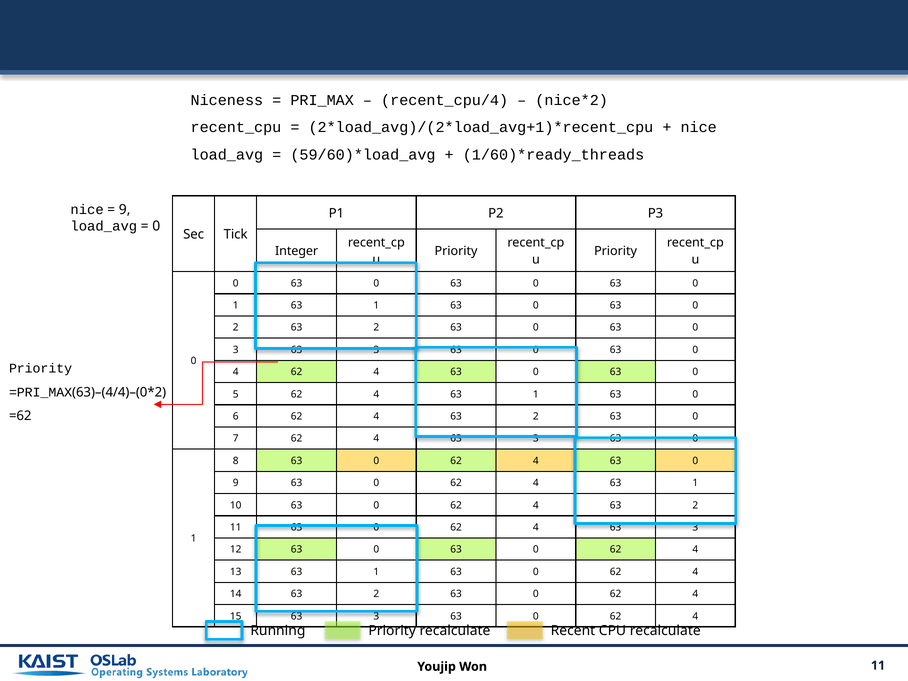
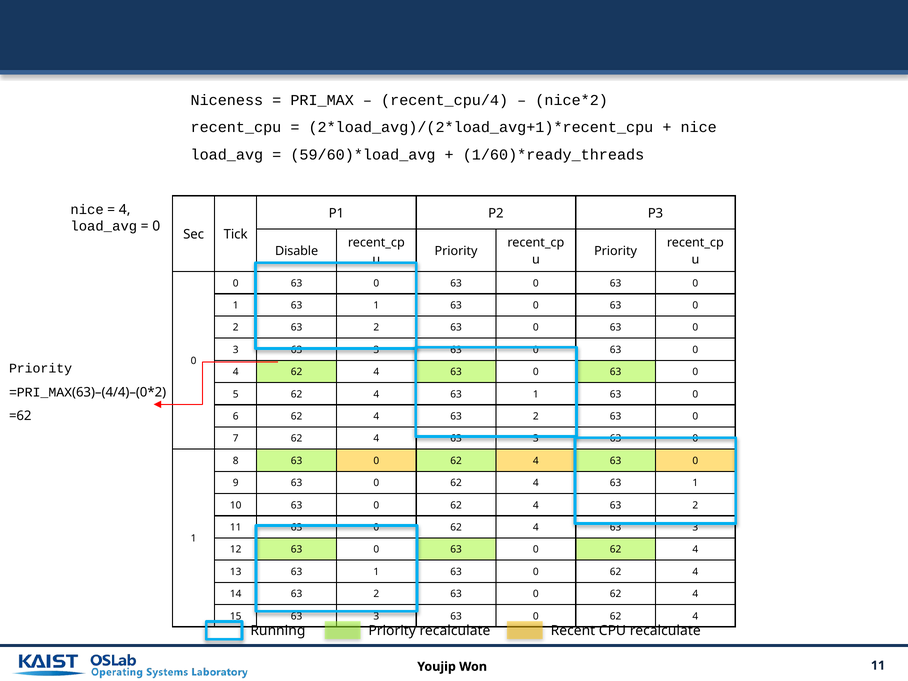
9 at (125, 209): 9 -> 4
Integer: Integer -> Disable
